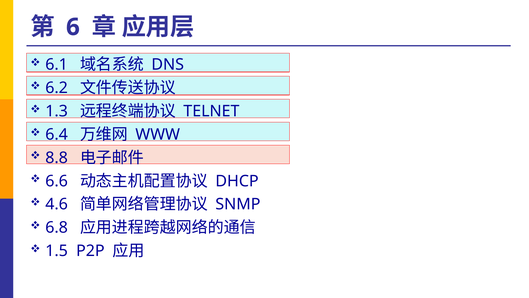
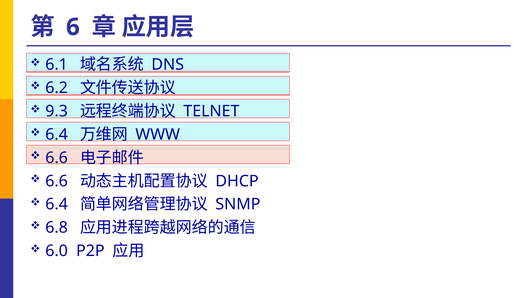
1.3: 1.3 -> 9.3
8.8 at (57, 158): 8.8 -> 6.6
4.6 at (57, 204): 4.6 -> 6.4
1.5: 1.5 -> 6.0
